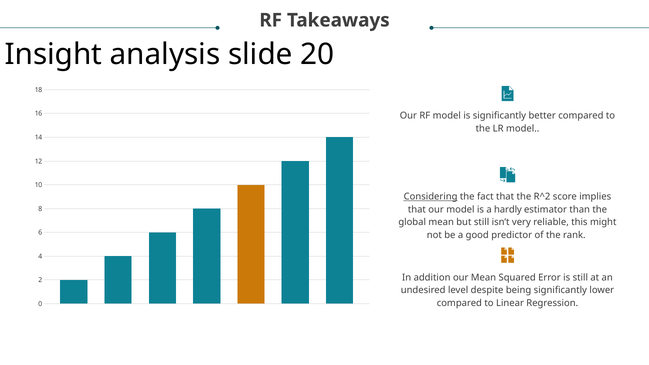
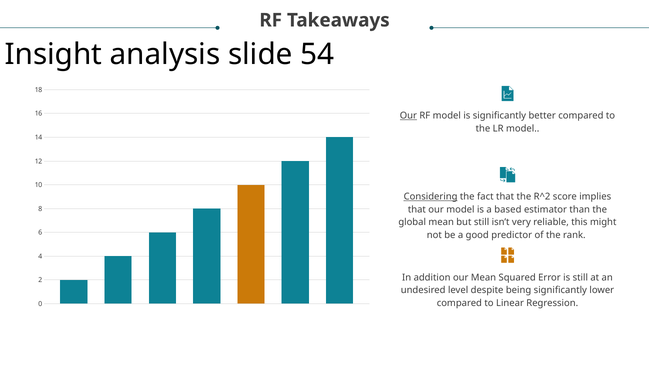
20: 20 -> 54
Our at (408, 116) underline: none -> present
hardly: hardly -> based
